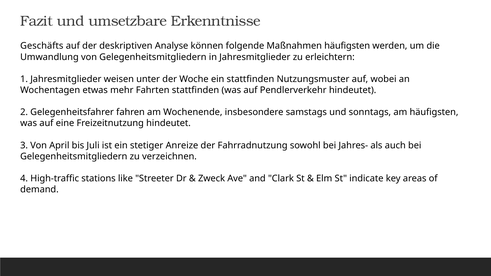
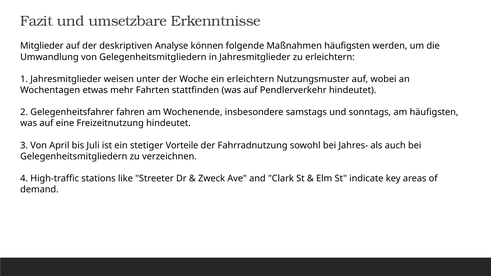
Geschäfts: Geschäfts -> Mitglieder
ein stattfinden: stattfinden -> erleichtern
Anreize: Anreize -> Vorteile
